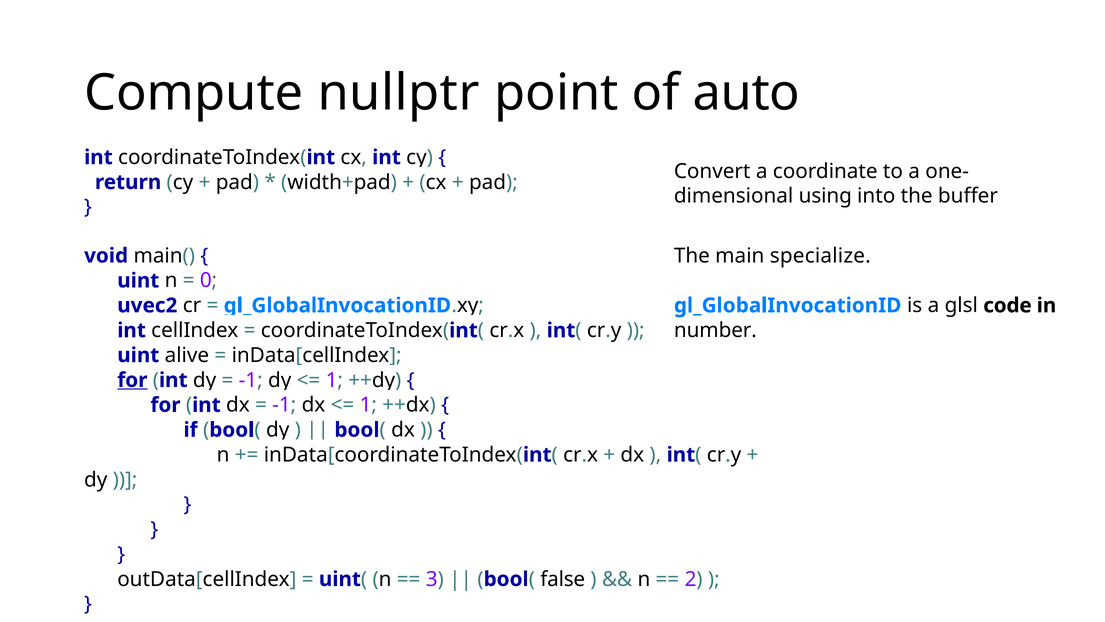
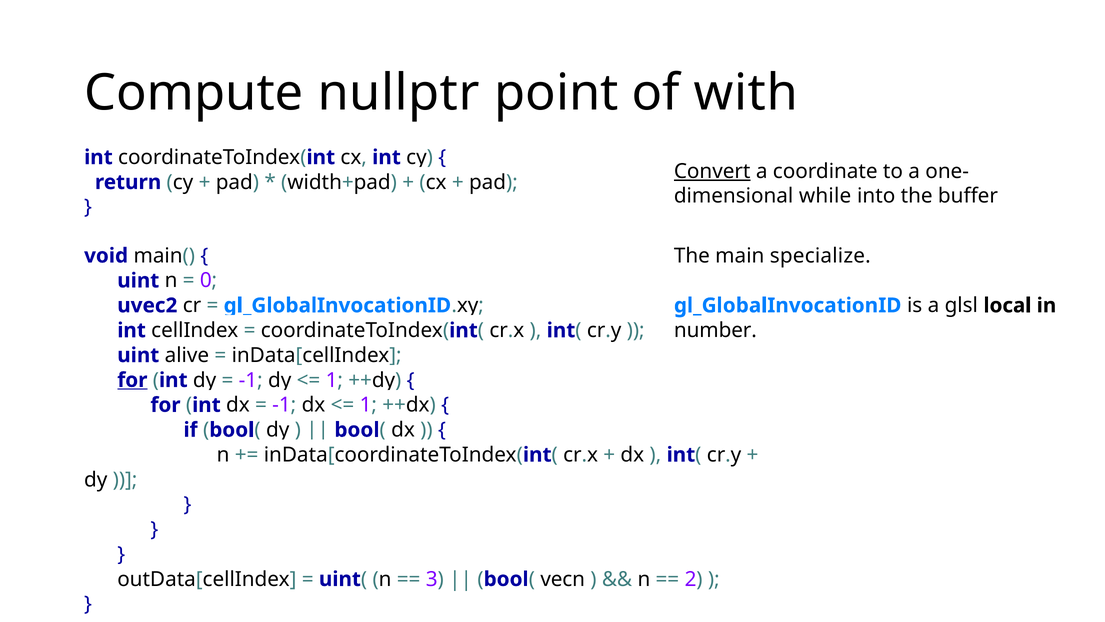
auto: auto -> with
Convert underline: none -> present
using: using -> while
code: code -> local
false: false -> vecn
